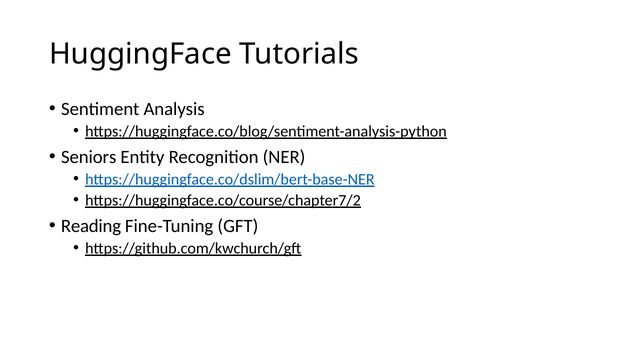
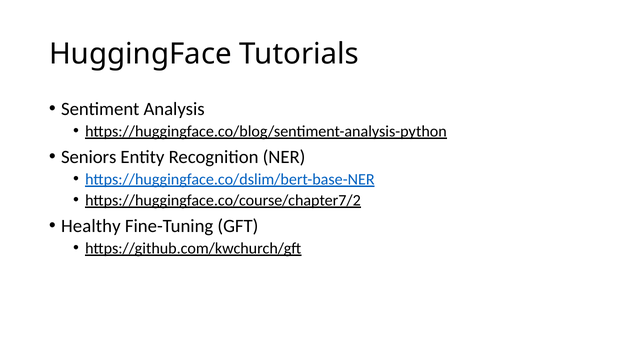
Reading: Reading -> Healthy
